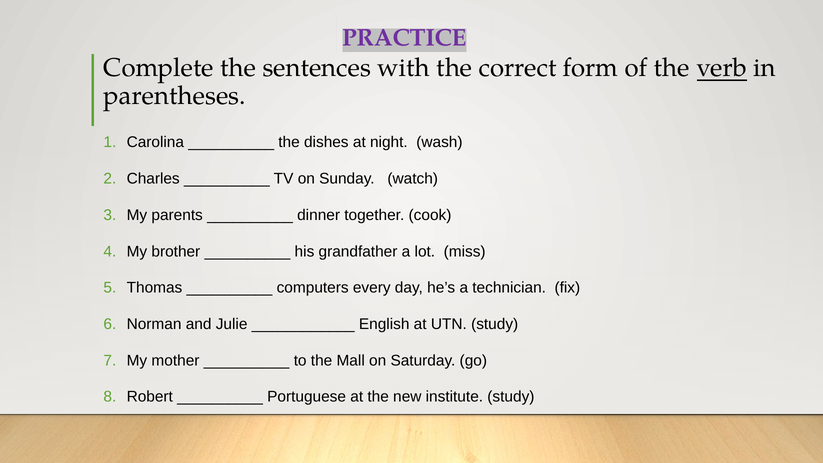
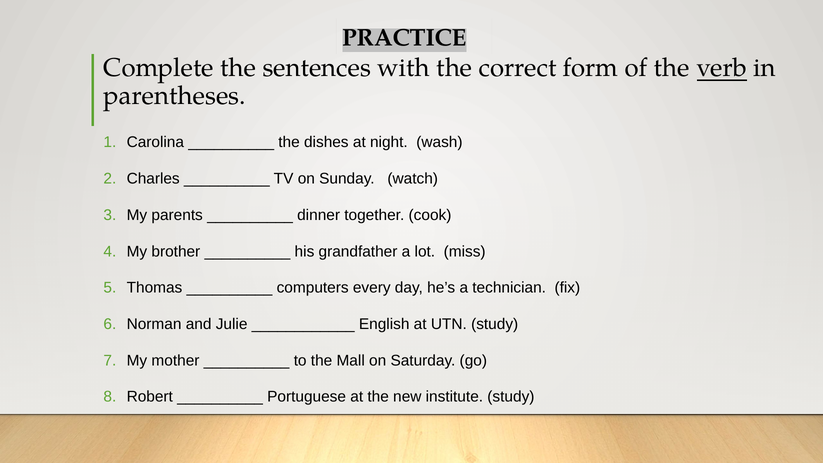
PRACTICE colour: purple -> black
